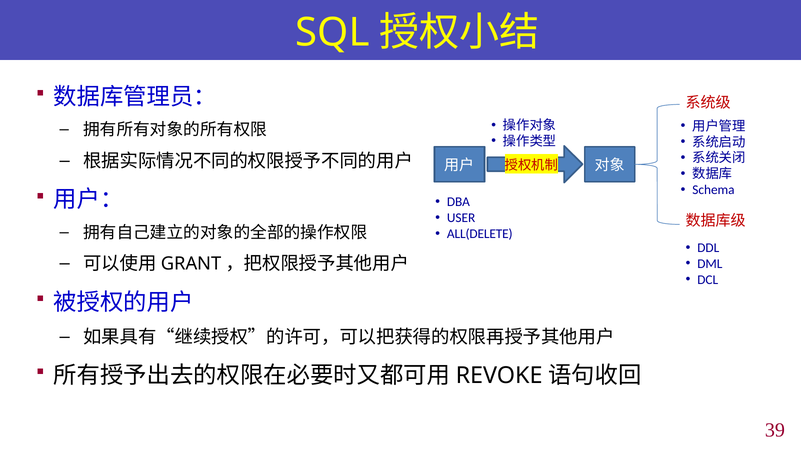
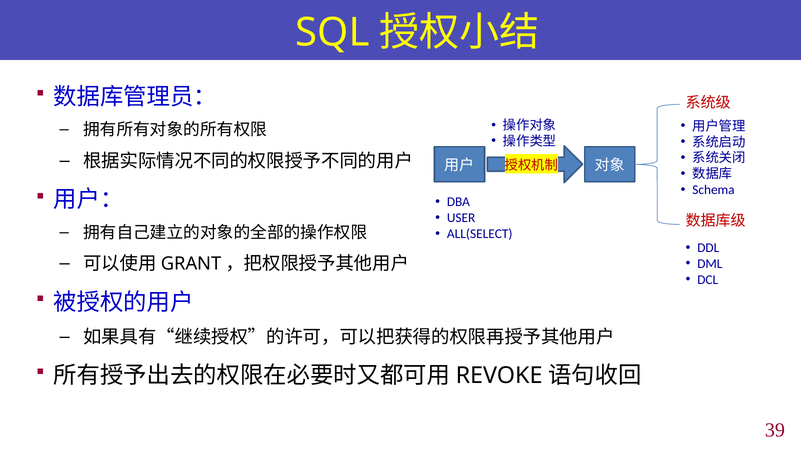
ALL(DELETE: ALL(DELETE -> ALL(SELECT
